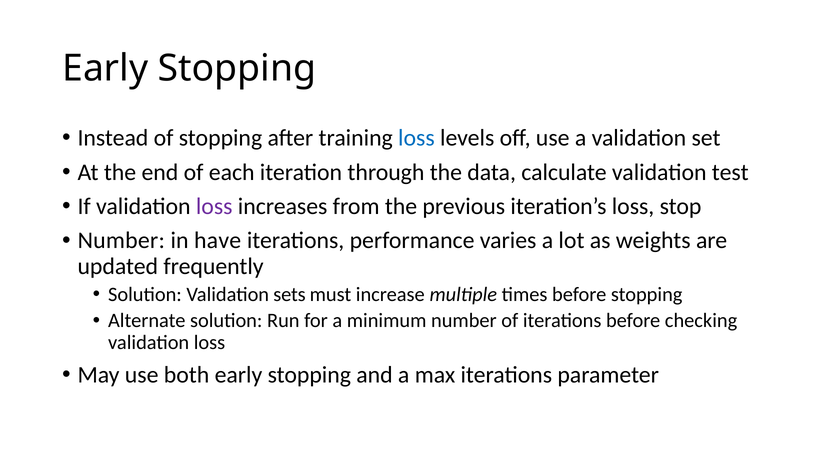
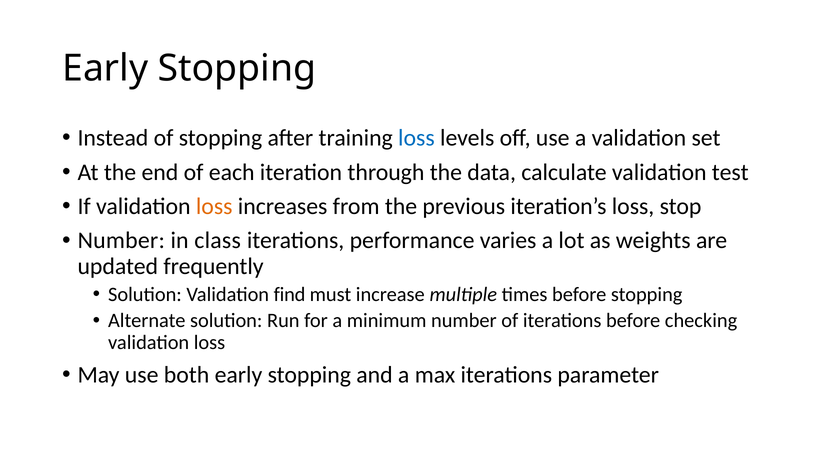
loss at (214, 206) colour: purple -> orange
have: have -> class
sets: sets -> find
